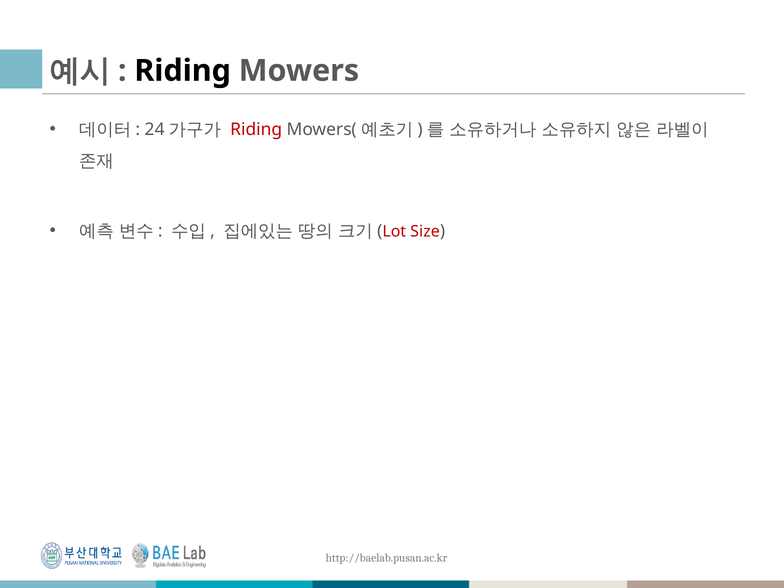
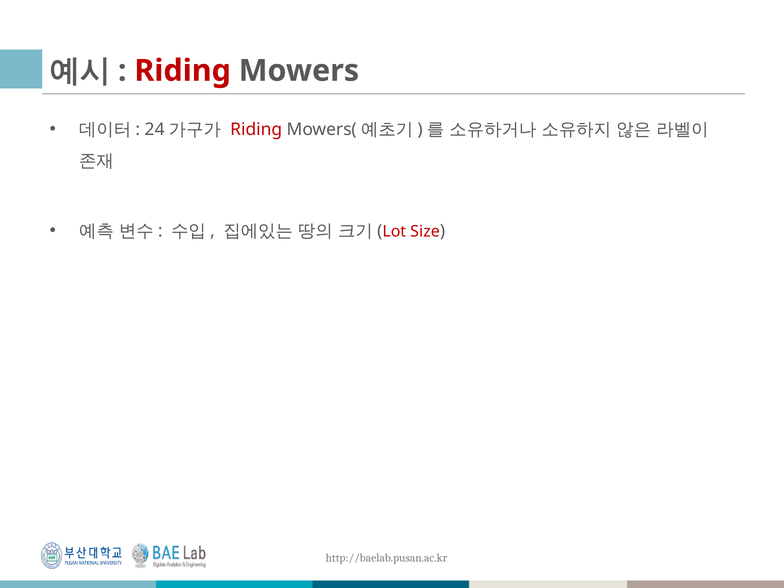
Riding at (183, 71) colour: black -> red
